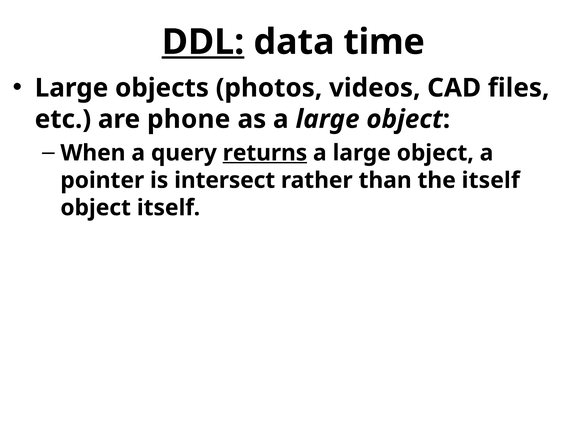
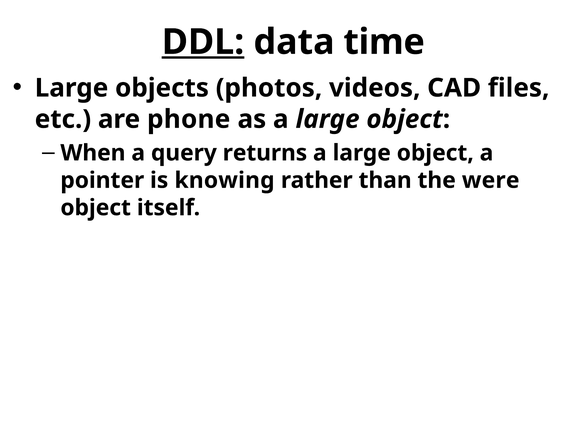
returns underline: present -> none
intersect: intersect -> knowing
the itself: itself -> were
